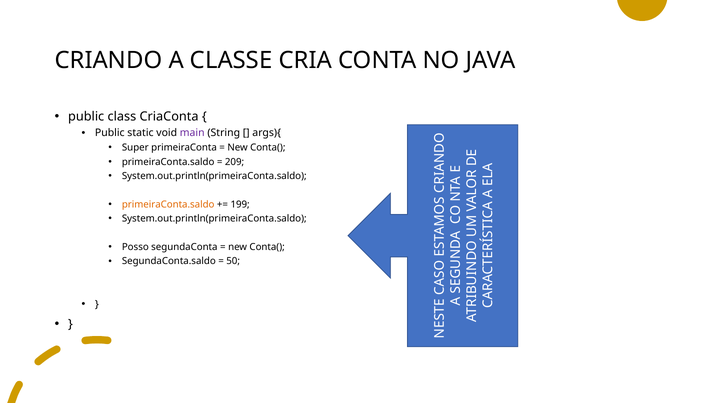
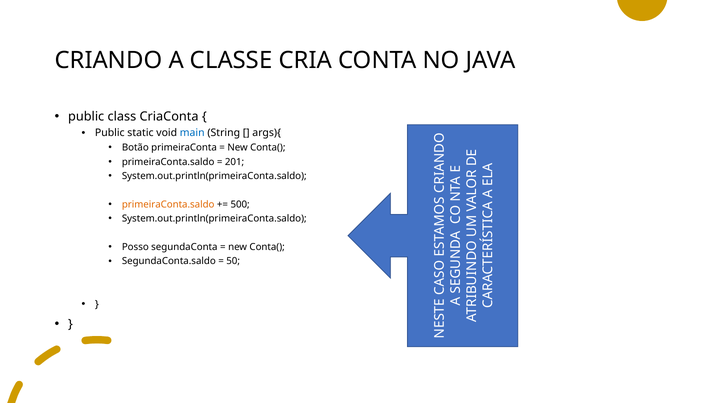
main colour: purple -> blue
Super: Super -> Botão
209: 209 -> 201
199: 199 -> 500
